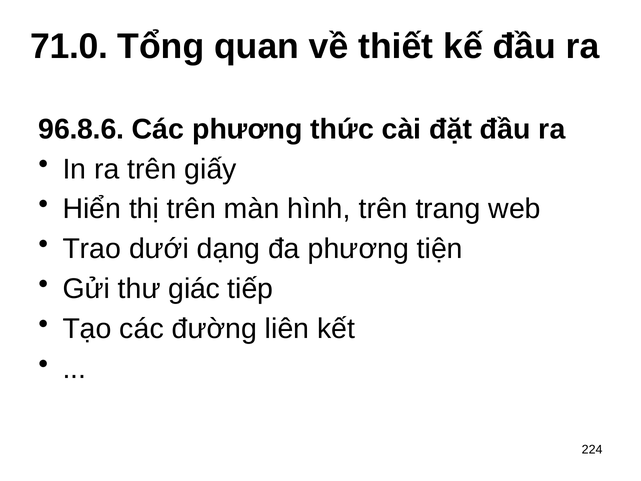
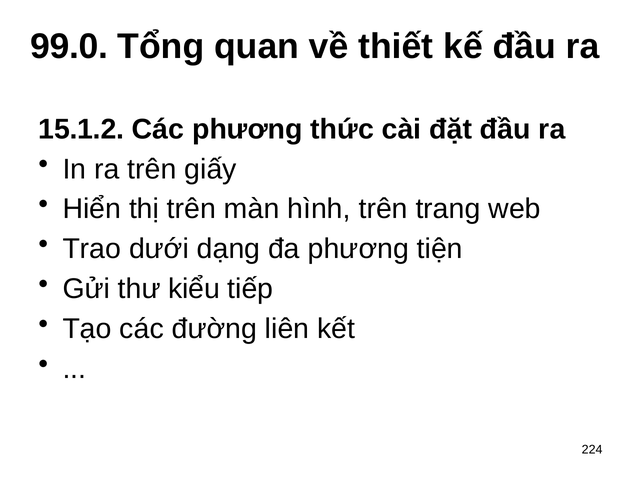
71.0: 71.0 -> 99.0
96.8.6: 96.8.6 -> 15.1.2
giác: giác -> kiểu
